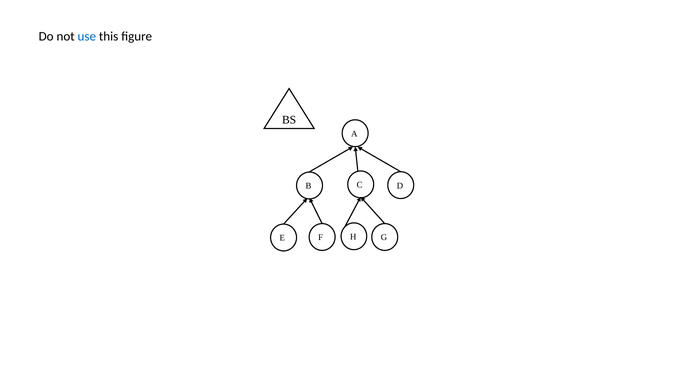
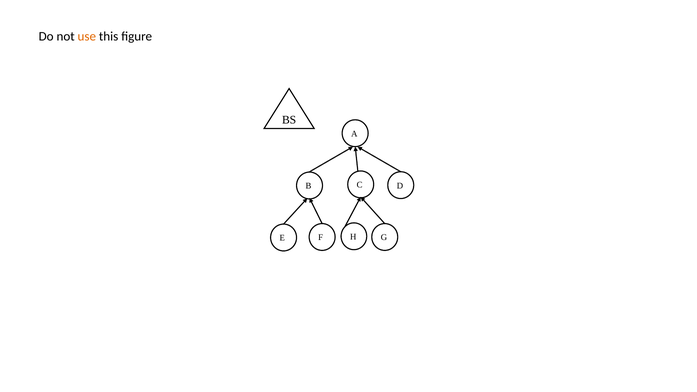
use colour: blue -> orange
